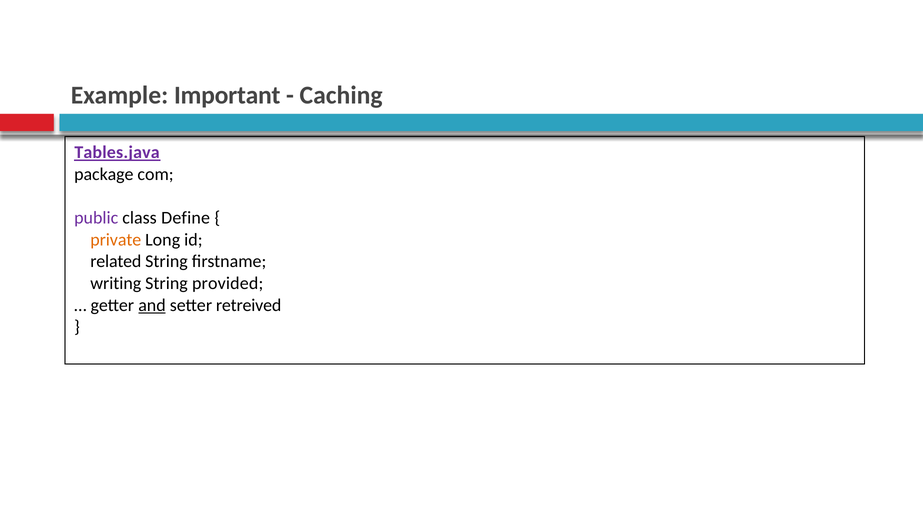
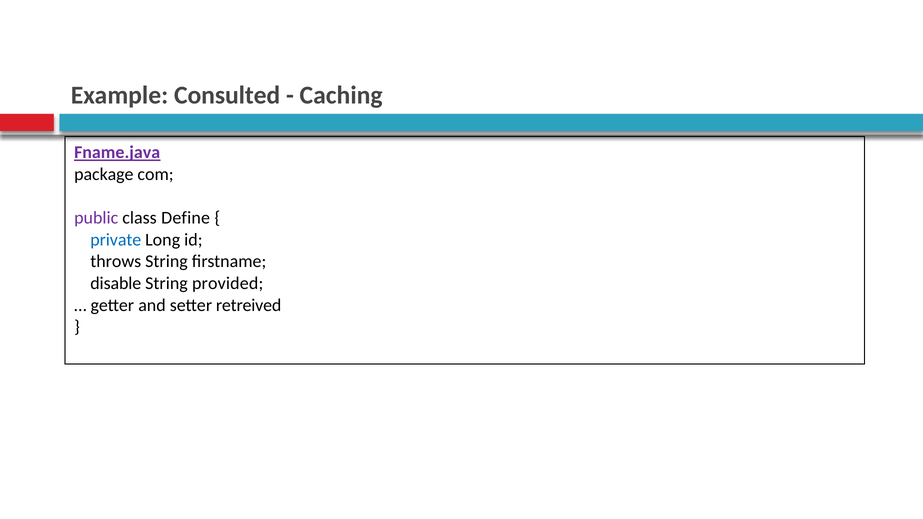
Important: Important -> Consulted
Tables.java: Tables.java -> Fname.java
private colour: orange -> blue
related: related -> throws
writing: writing -> disable
and underline: present -> none
